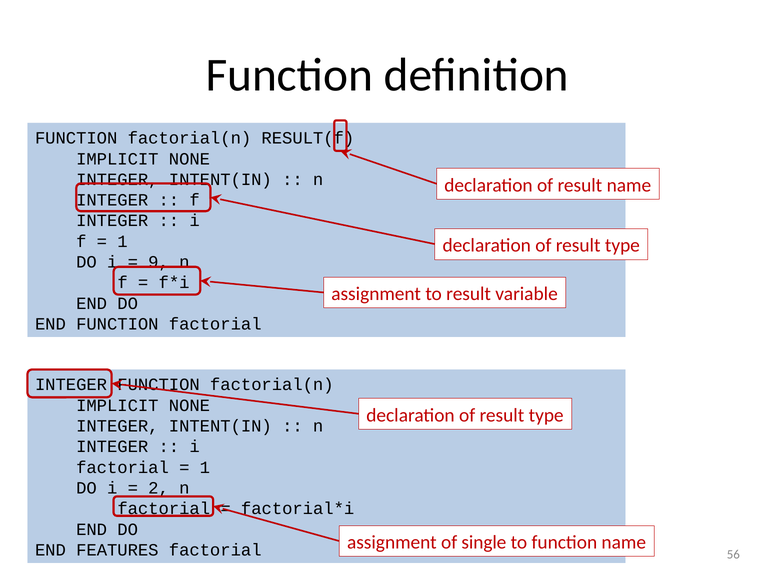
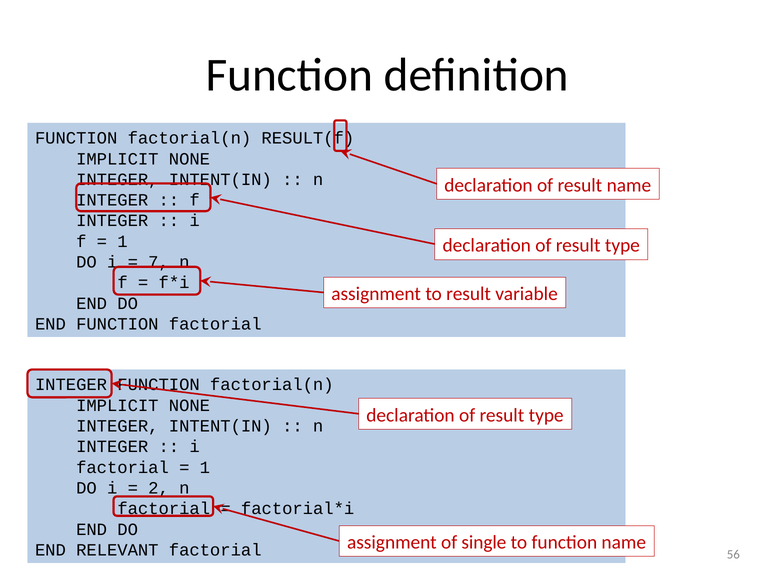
9: 9 -> 7
FEATURES: FEATURES -> RELEVANT
